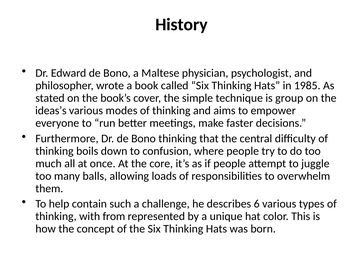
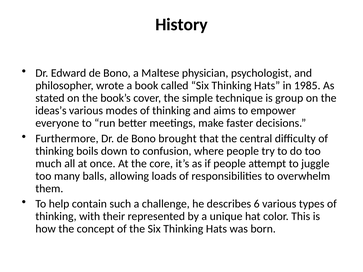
Bono thinking: thinking -> brought
from: from -> their
